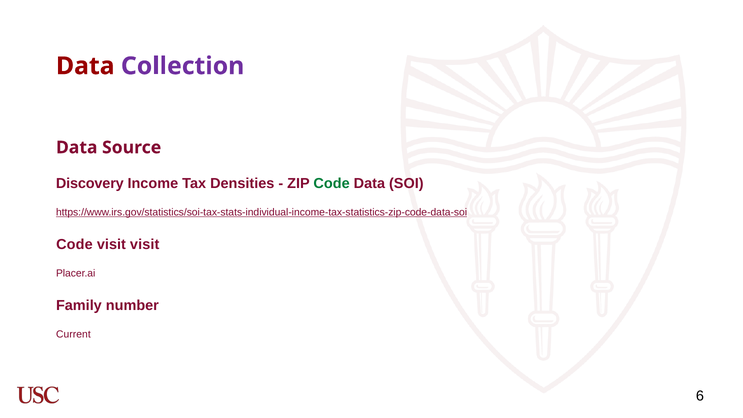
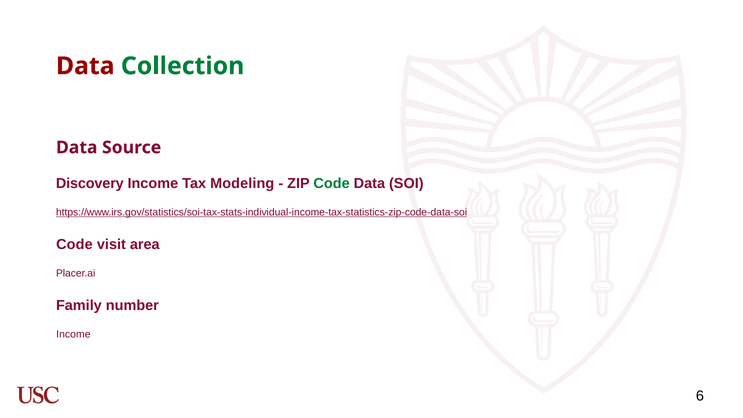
Collection colour: purple -> green
Densities: Densities -> Modeling
visit visit: visit -> area
Current at (73, 334): Current -> Income
